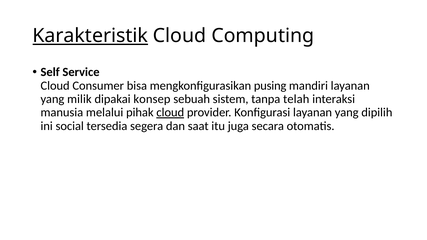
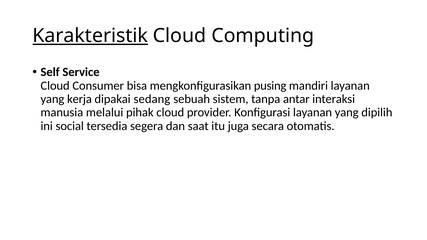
milik: milik -> kerja
konsep: konsep -> sedang
telah: telah -> antar
cloud at (170, 113) underline: present -> none
